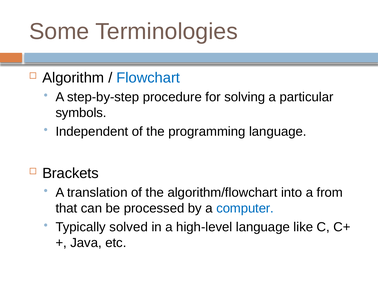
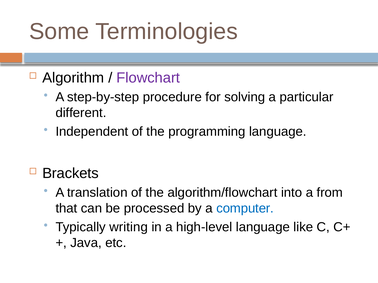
Flowchart colour: blue -> purple
symbols: symbols -> different
solved: solved -> writing
